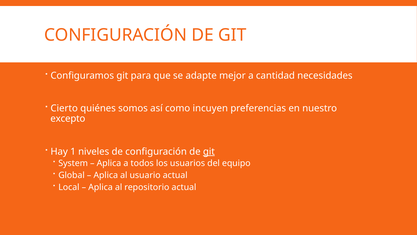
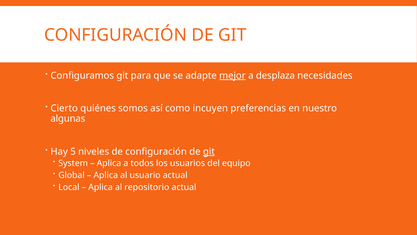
mejor underline: none -> present
cantidad: cantidad -> desplaza
excepto: excepto -> algunas
1: 1 -> 5
